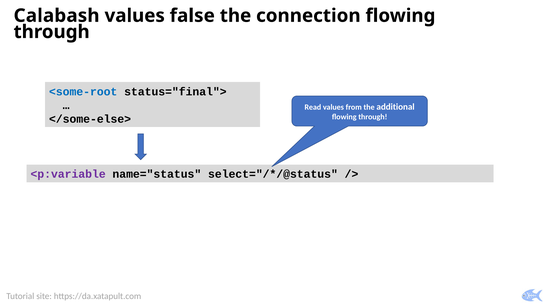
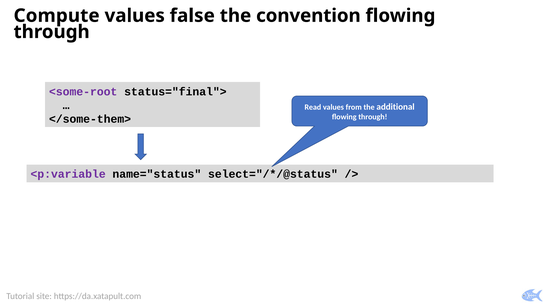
Calabash: Calabash -> Compute
connection: connection -> convention
<some-root colour: blue -> purple
</some-else>: </some-else> -> </some-them>
